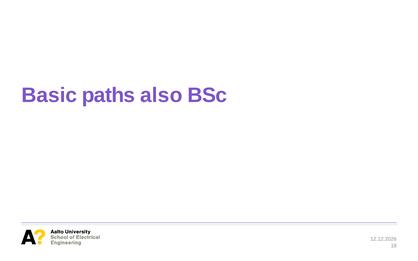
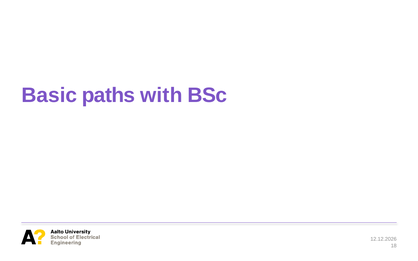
also: also -> with
